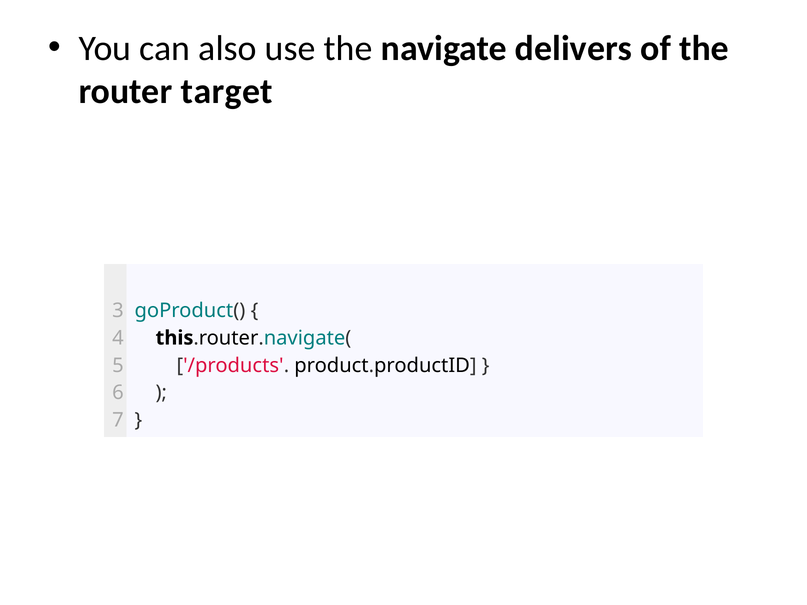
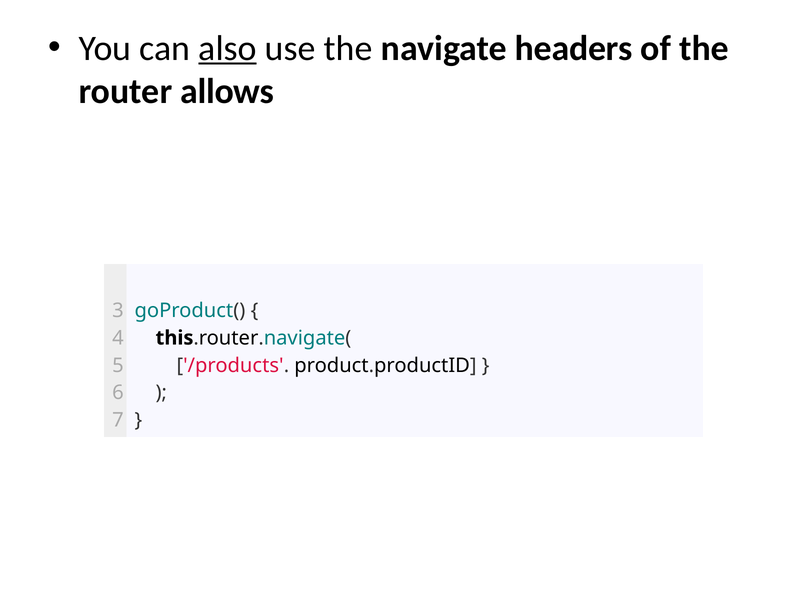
also underline: none -> present
delivers: delivers -> headers
target: target -> allows
